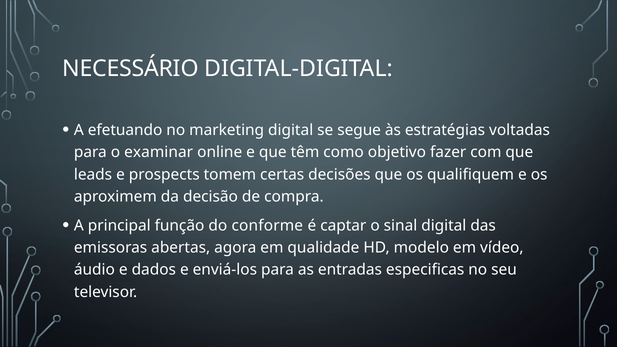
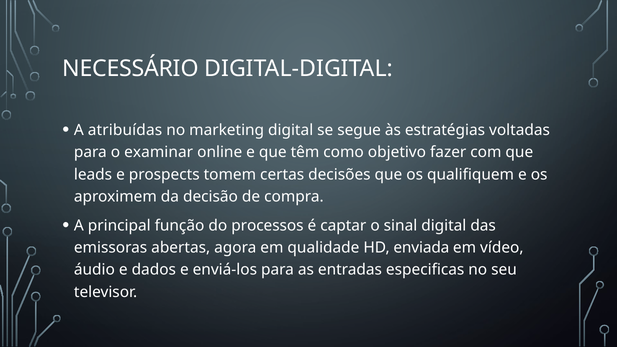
efetuando: efetuando -> atribuídas
conforme: conforme -> processos
modelo: modelo -> enviada
